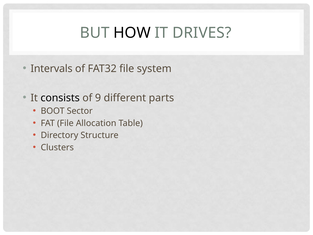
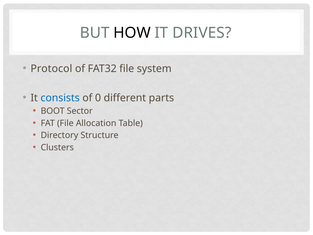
Intervals: Intervals -> Protocol
consists colour: black -> blue
9: 9 -> 0
